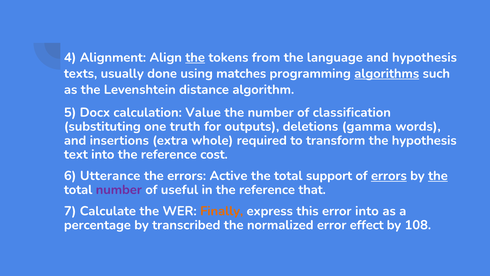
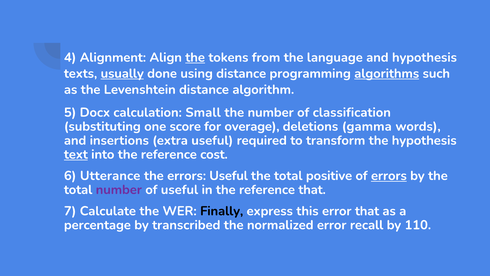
usually underline: none -> present
using matches: matches -> distance
Value: Value -> Small
truth: truth -> score
outputs: outputs -> overage
extra whole: whole -> useful
text underline: none -> present
errors Active: Active -> Useful
support: support -> positive
the at (438, 175) underline: present -> none
Finally colour: orange -> black
error into: into -> that
effect: effect -> recall
108: 108 -> 110
